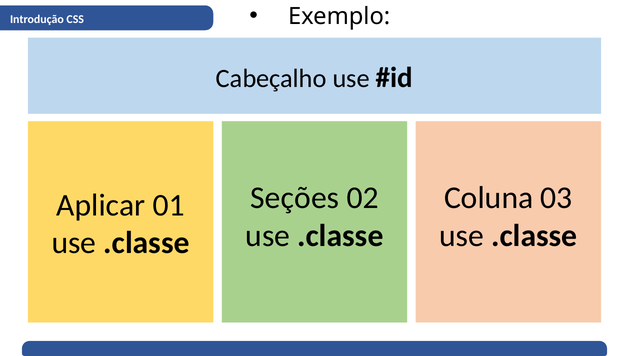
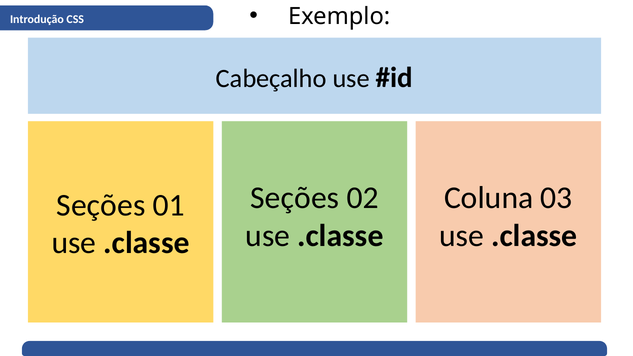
Aplicar at (101, 205): Aplicar -> Seções
